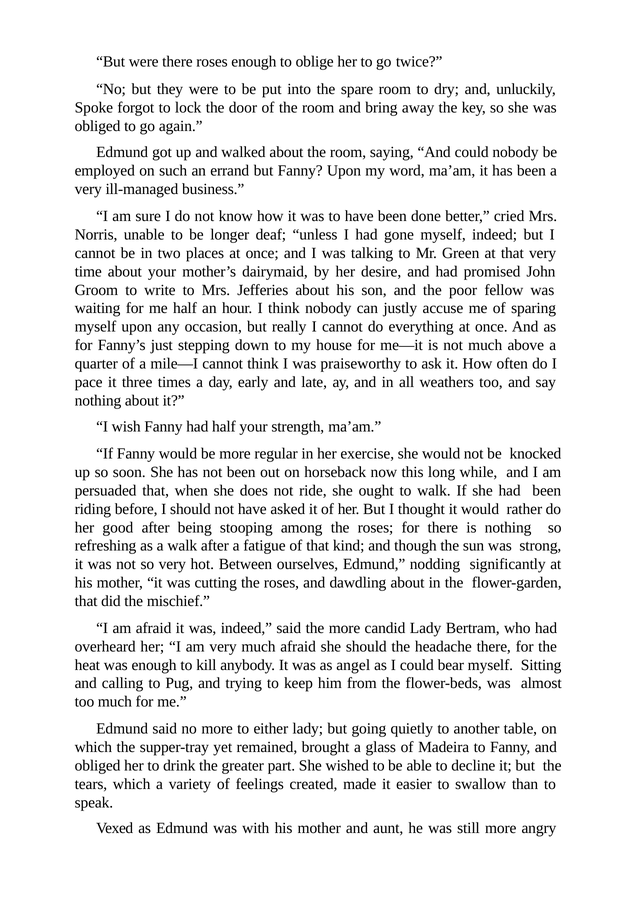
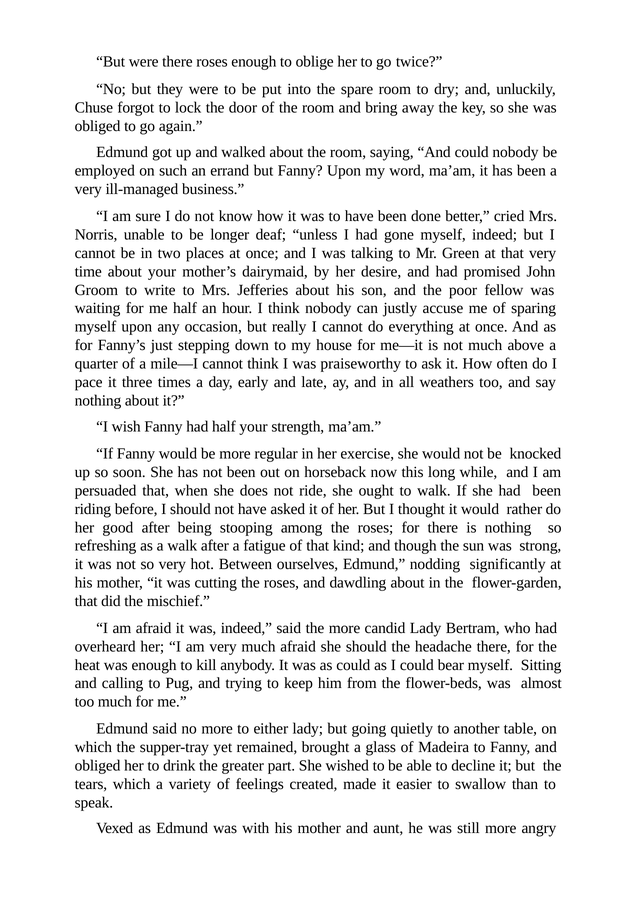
Spoke: Spoke -> Chuse
as angel: angel -> could
